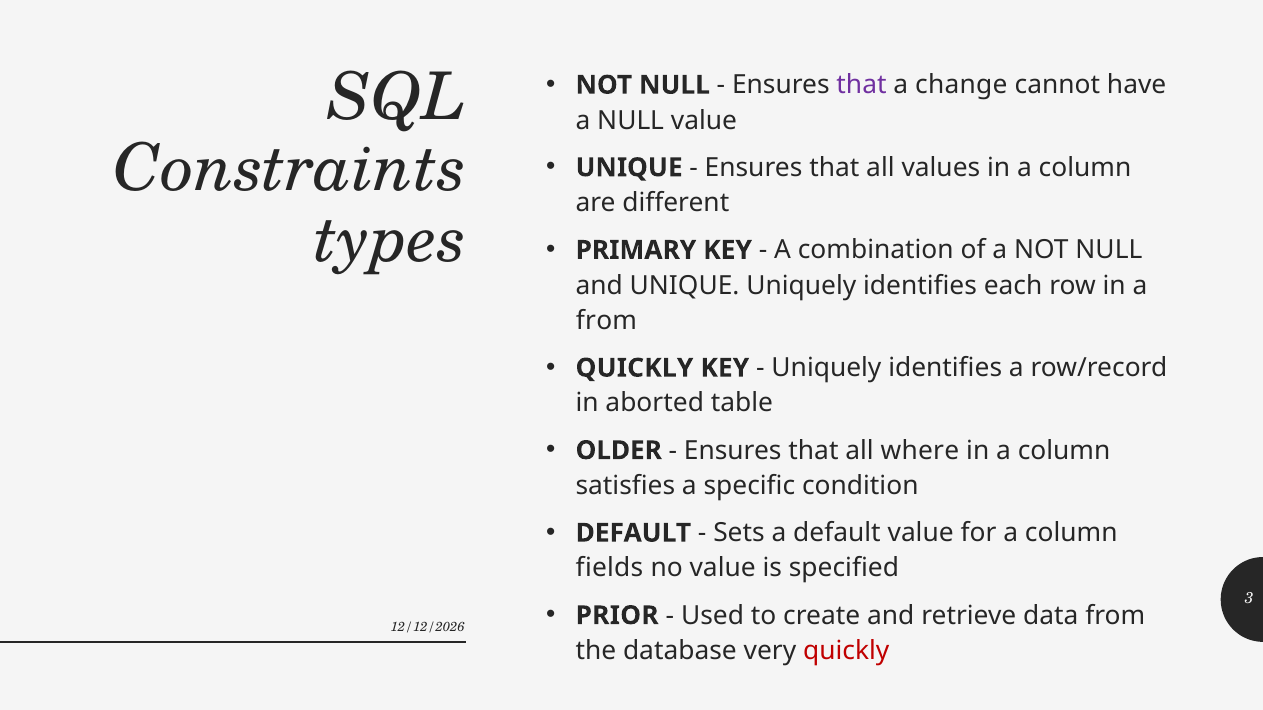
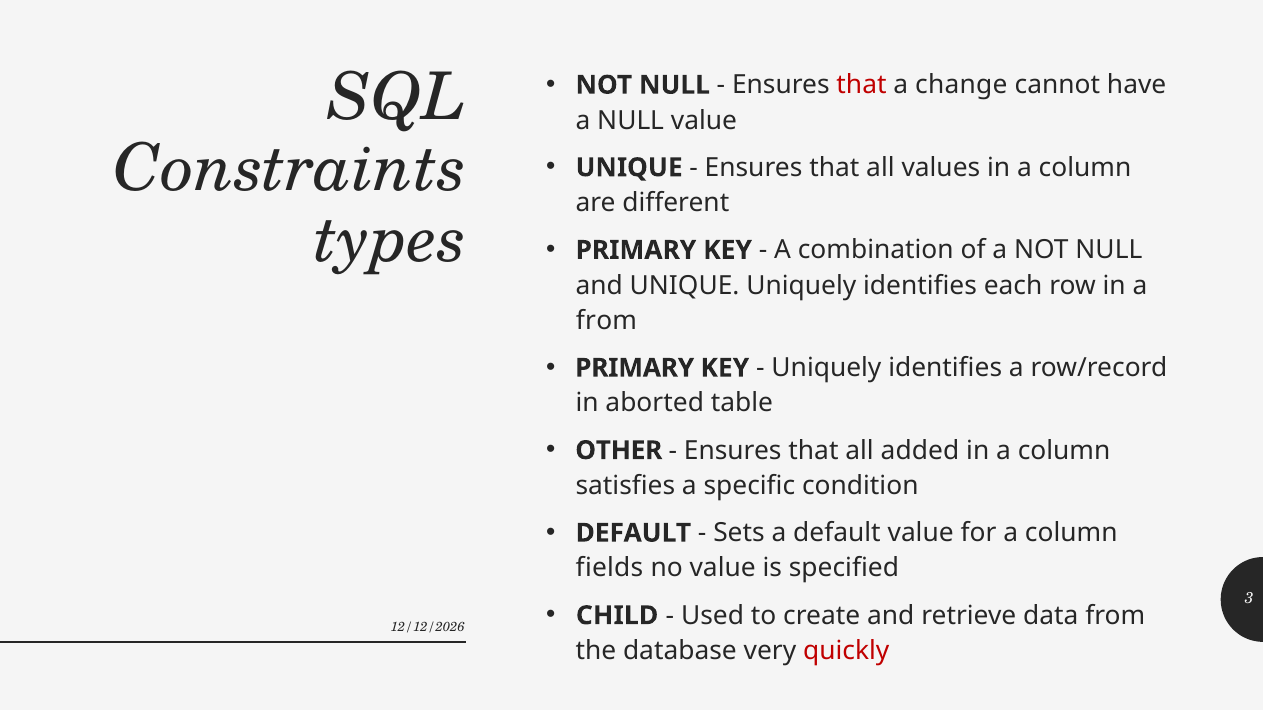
that at (862, 85) colour: purple -> red
QUICKLY at (634, 368): QUICKLY -> PRIMARY
OLDER: OLDER -> OTHER
where: where -> added
PRIOR: PRIOR -> CHILD
